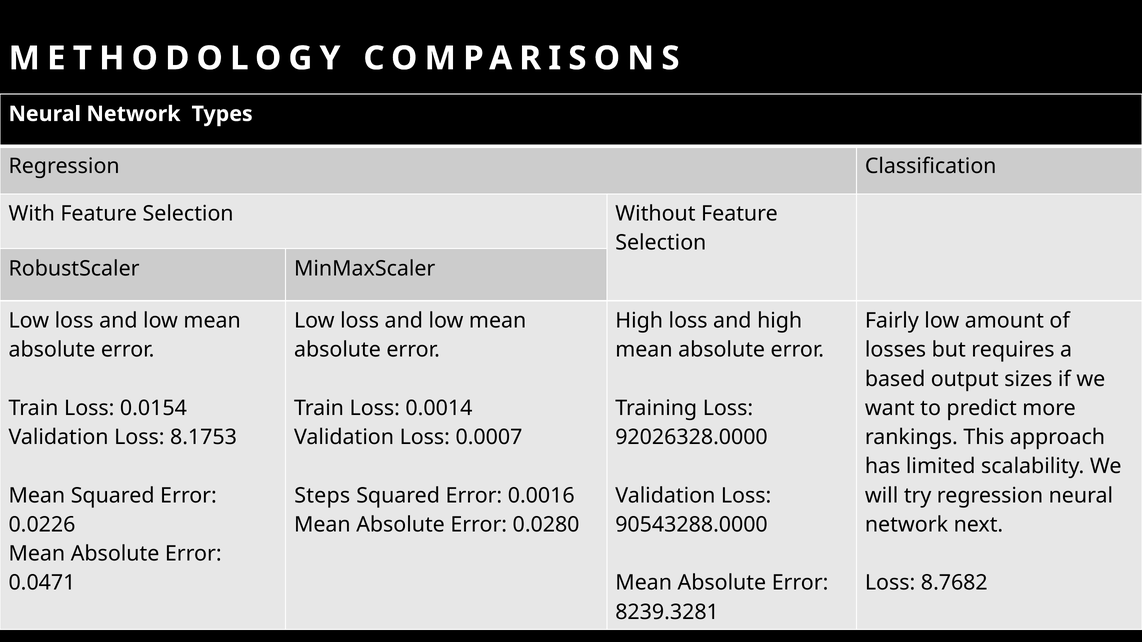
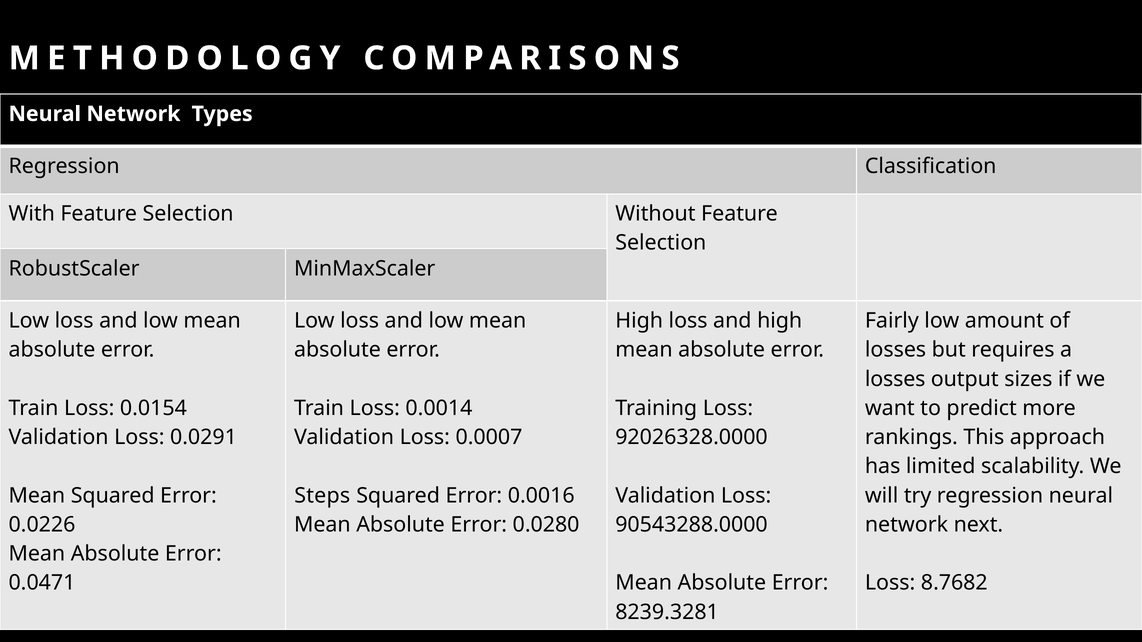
based at (895, 379): based -> losses
8.1753: 8.1753 -> 0.0291
